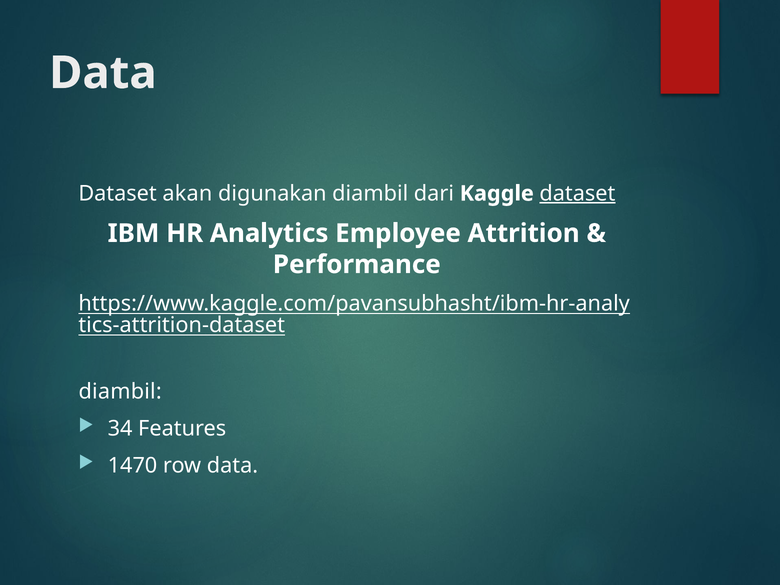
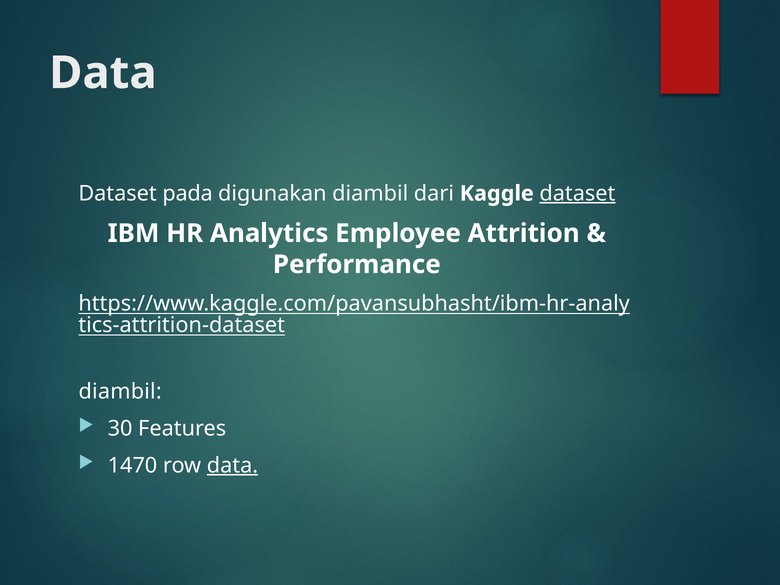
akan: akan -> pada
34: 34 -> 30
data at (233, 466) underline: none -> present
